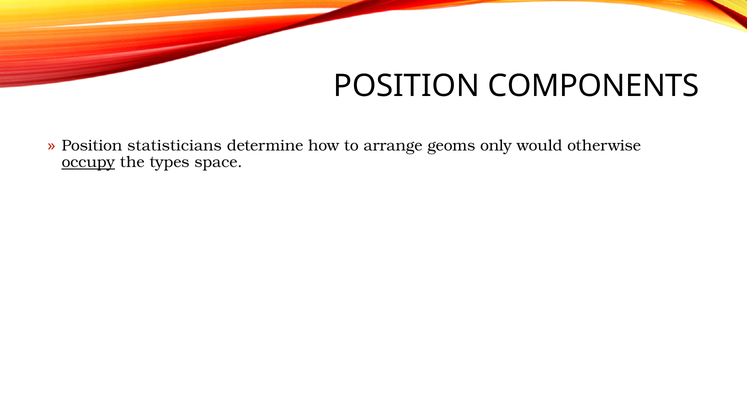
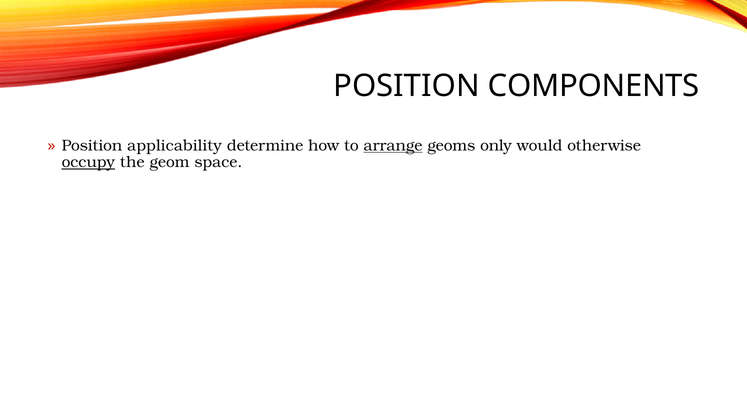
statisticians: statisticians -> applicability
arrange underline: none -> present
types: types -> geom
